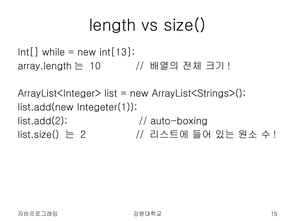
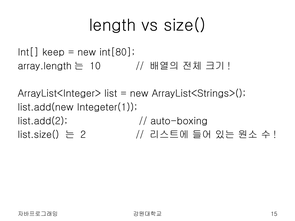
while: while -> keep
int[13: int[13 -> int[80
